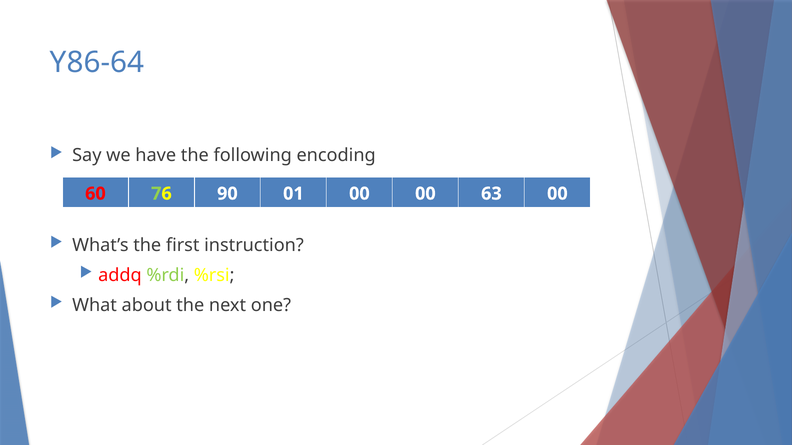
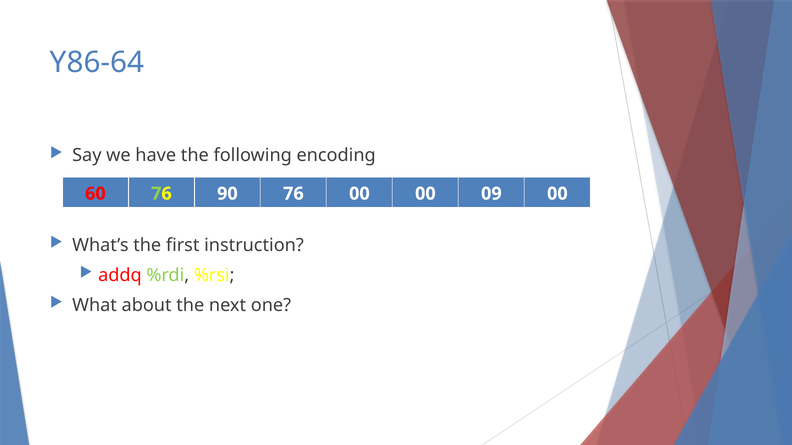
90 01: 01 -> 76
63: 63 -> 09
